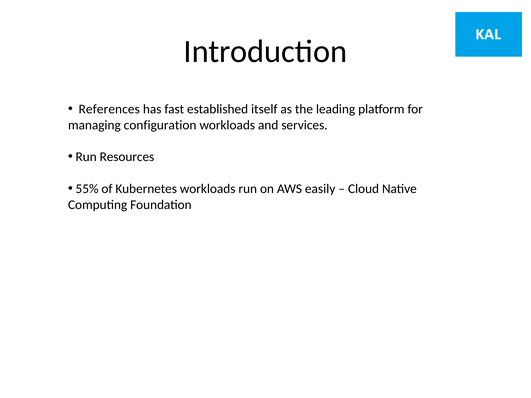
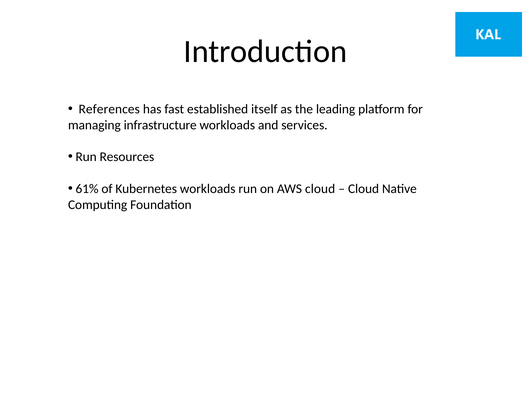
configuration: configuration -> infrastructure
55%: 55% -> 61%
AWS easily: easily -> cloud
